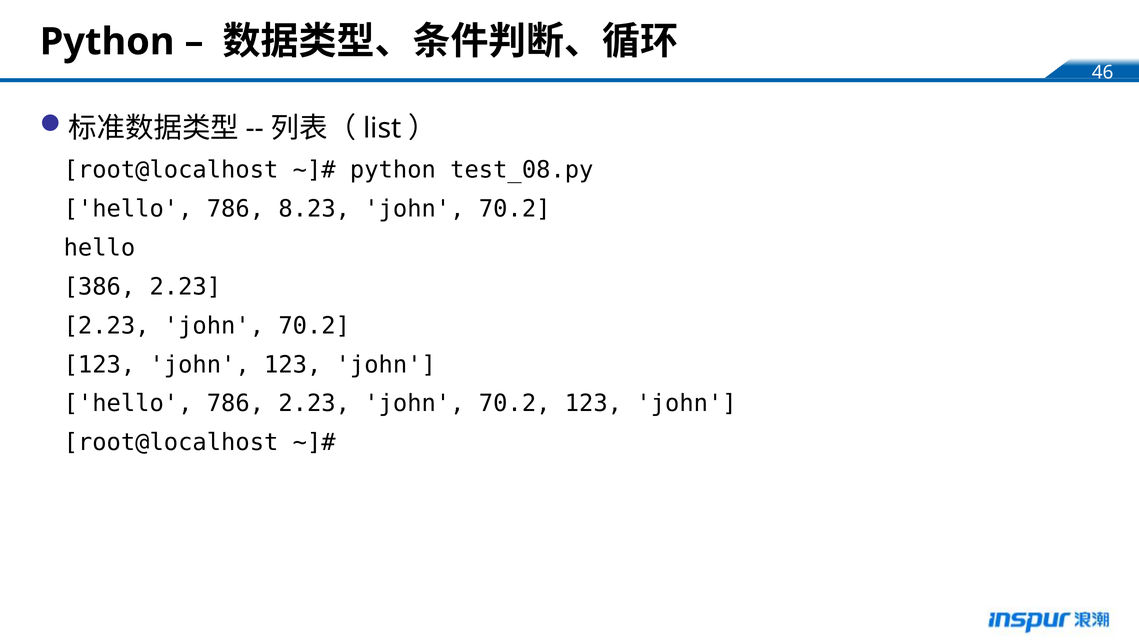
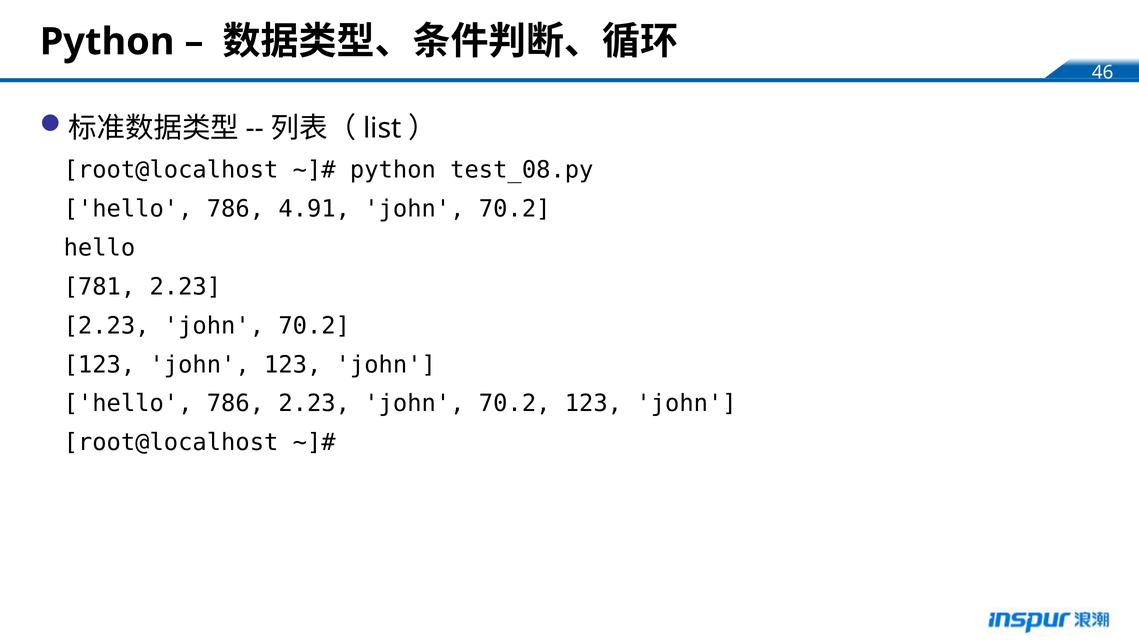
8.23: 8.23 -> 4.91
386: 386 -> 781
